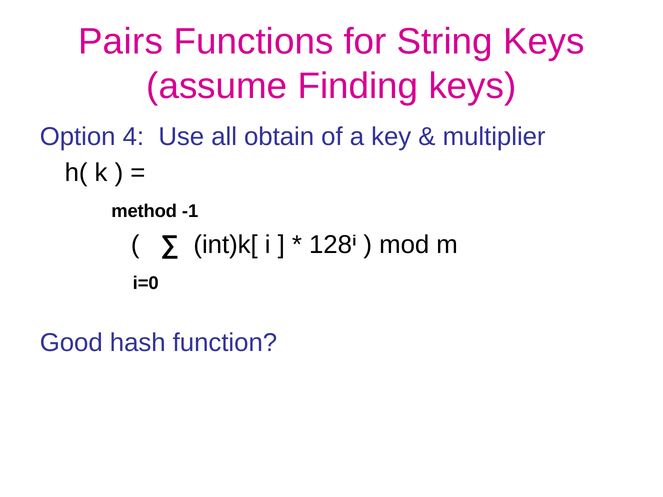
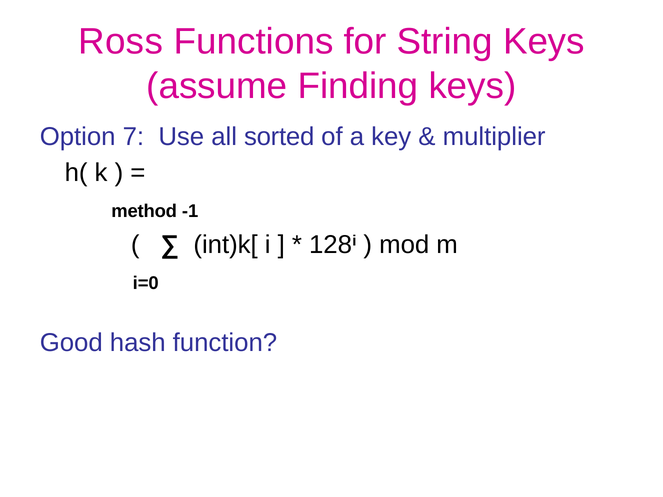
Pairs: Pairs -> Ross
4: 4 -> 7
obtain: obtain -> sorted
